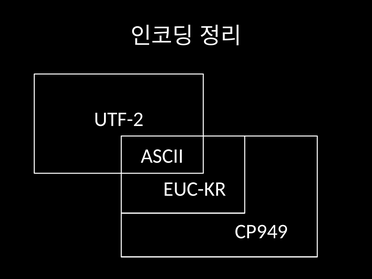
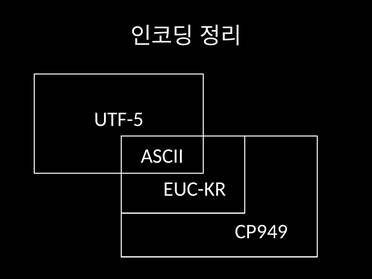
UTF-2: UTF-2 -> UTF-5
